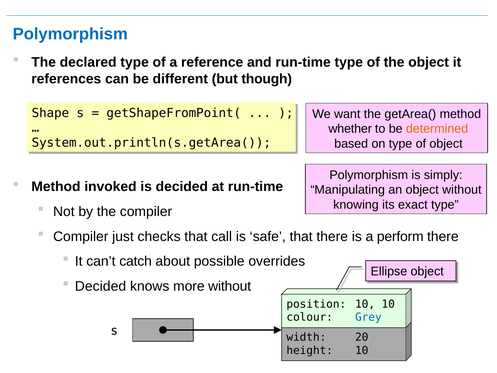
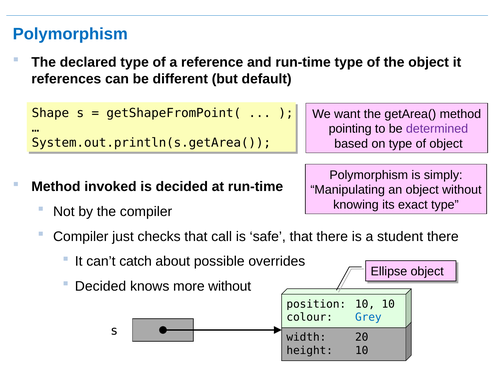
though: though -> default
whether: whether -> pointing
determined colour: orange -> purple
perform: perform -> student
